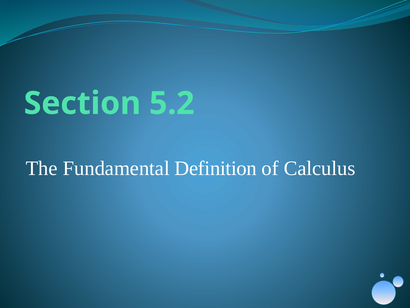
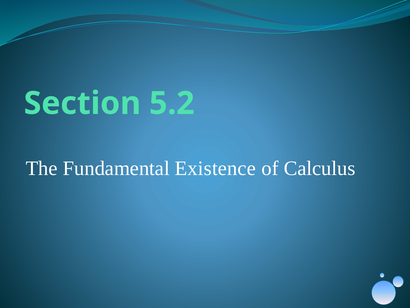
Definition: Definition -> Existence
